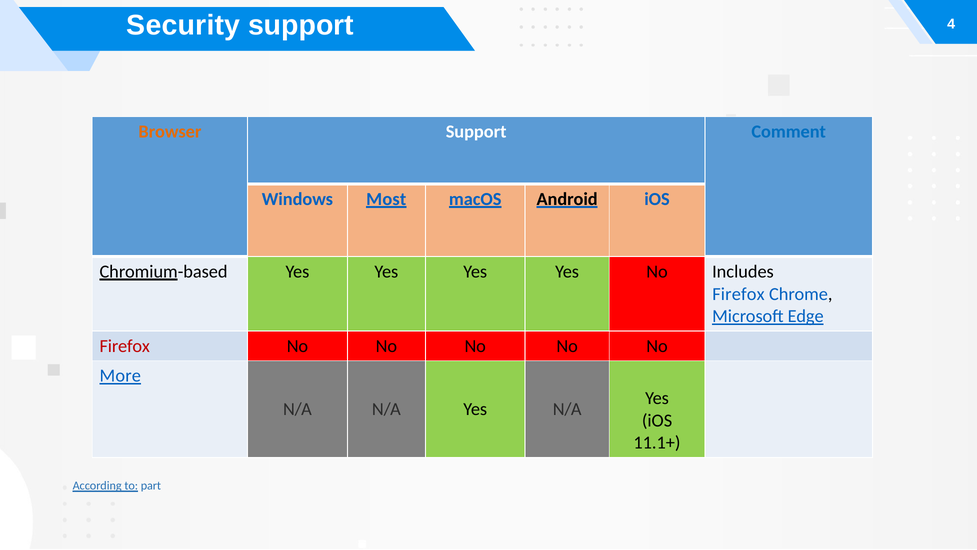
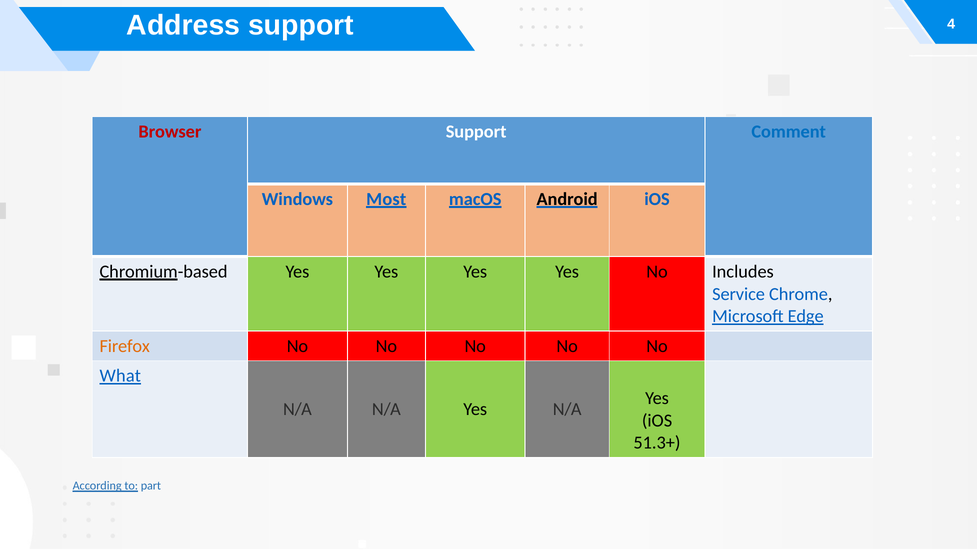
Security: Security -> Address
Browser colour: orange -> red
Firefox at (738, 294): Firefox -> Service
Firefox at (125, 346) colour: red -> orange
More: More -> What
11.1+: 11.1+ -> 51.3+
